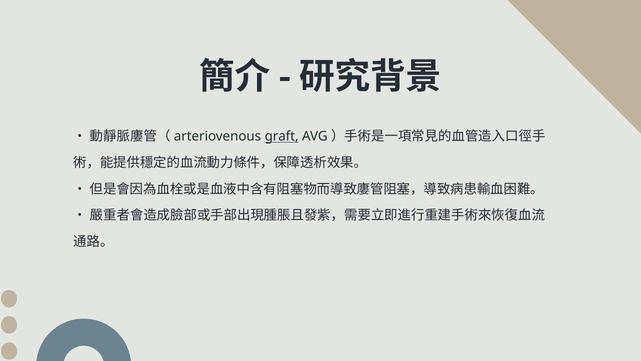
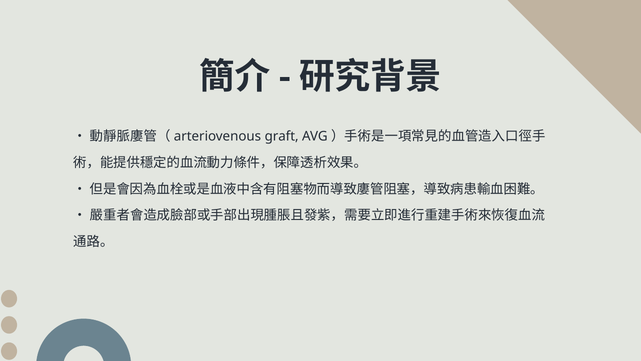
graft underline: present -> none
